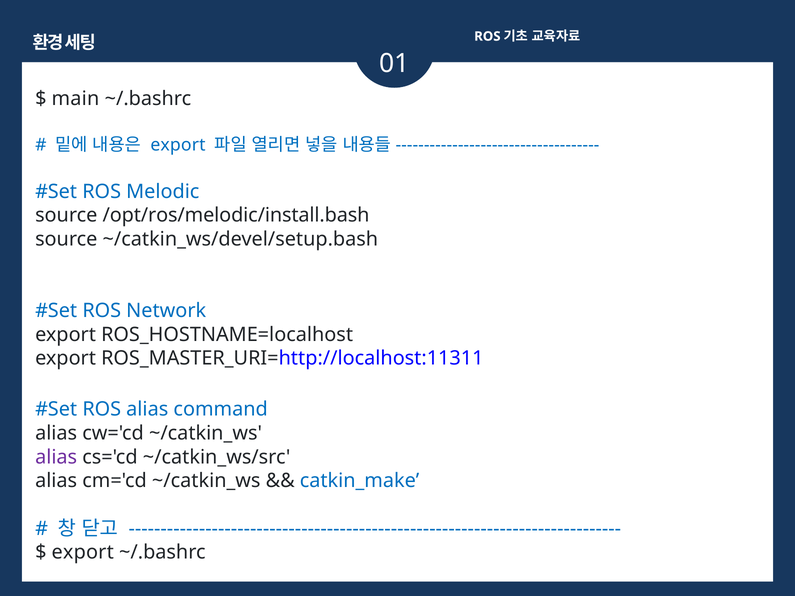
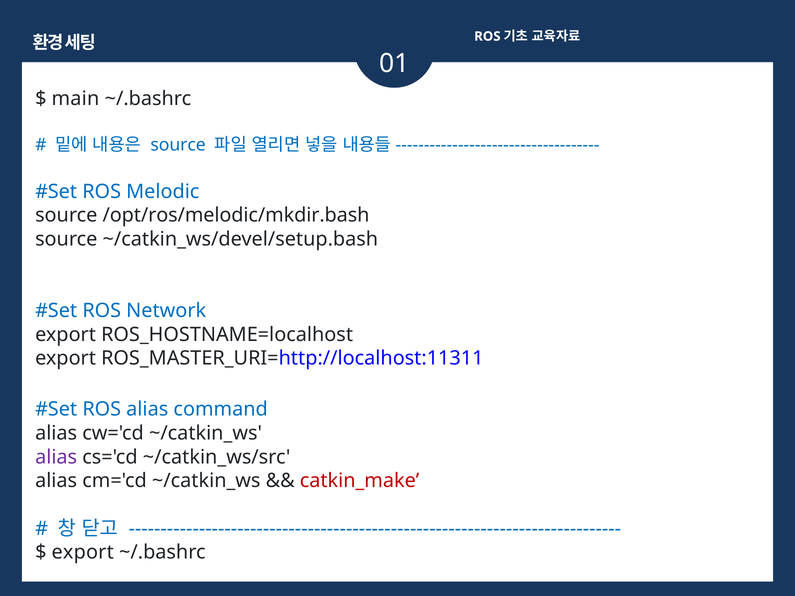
export at (178, 145): export -> source
/opt/ros/melodic/install.bash: /opt/ros/melodic/install.bash -> /opt/ros/melodic/mkdir.bash
catkin_make colour: blue -> red
